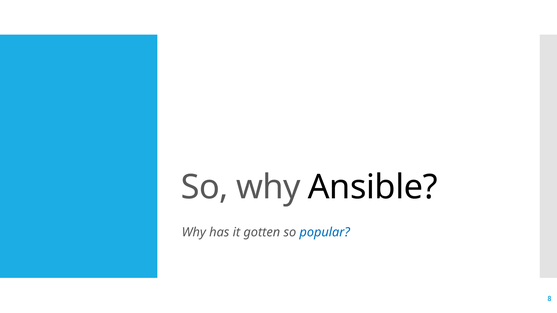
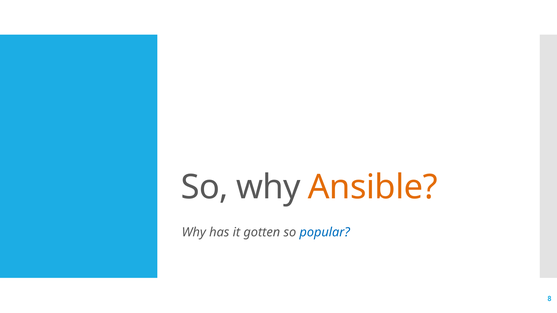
Ansible colour: black -> orange
